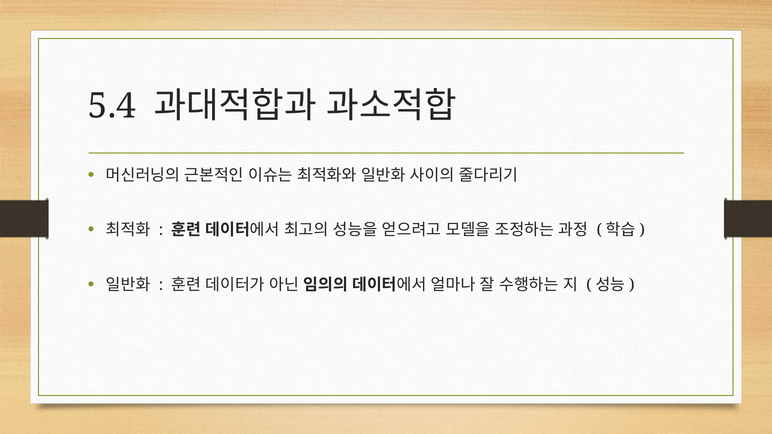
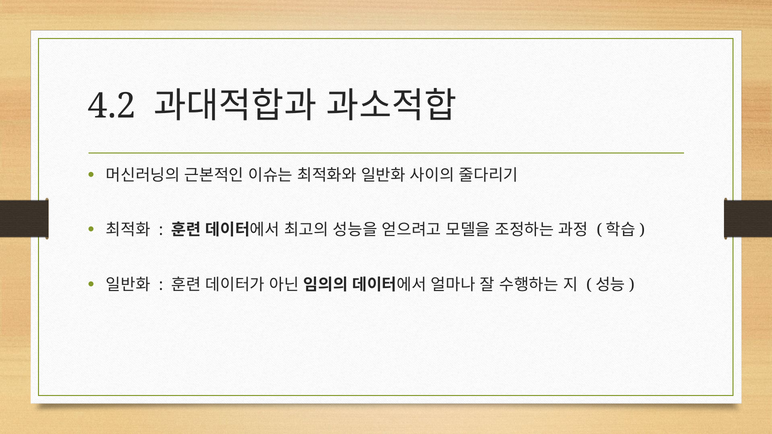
5.4: 5.4 -> 4.2
